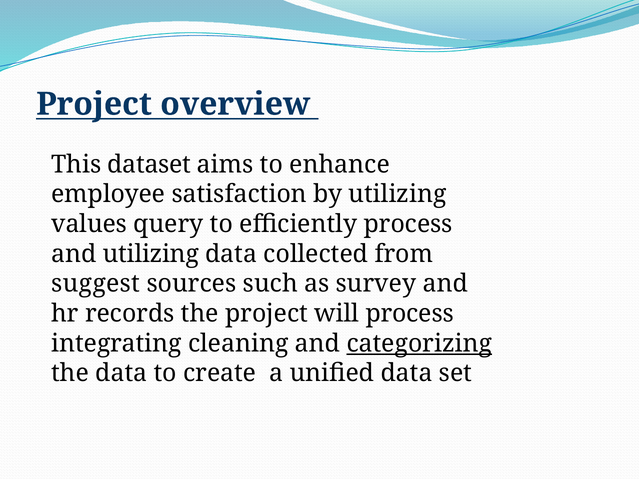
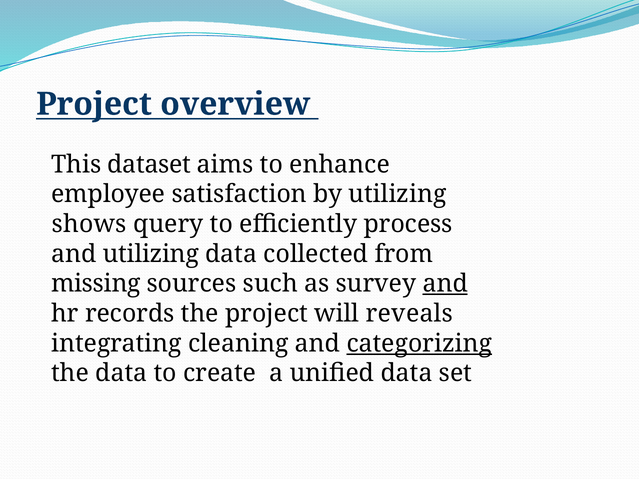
values: values -> shows
suggest: suggest -> missing
and at (445, 284) underline: none -> present
will process: process -> reveals
